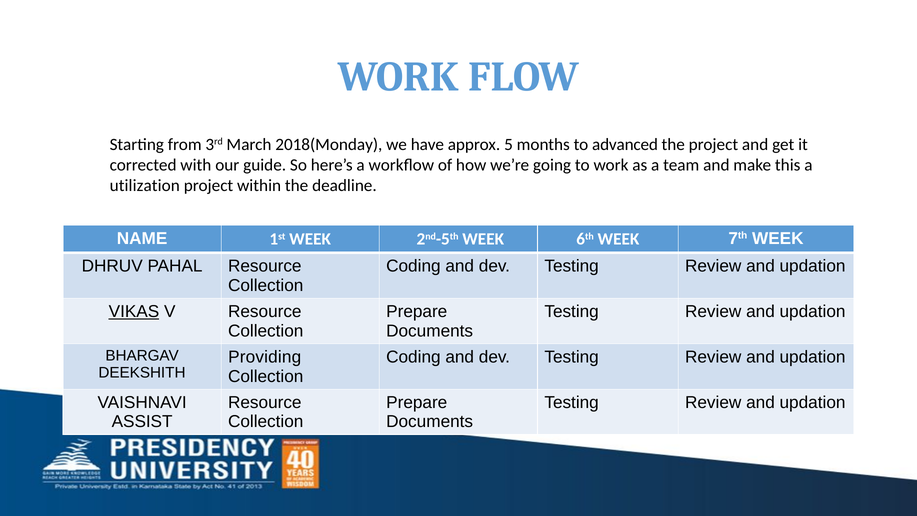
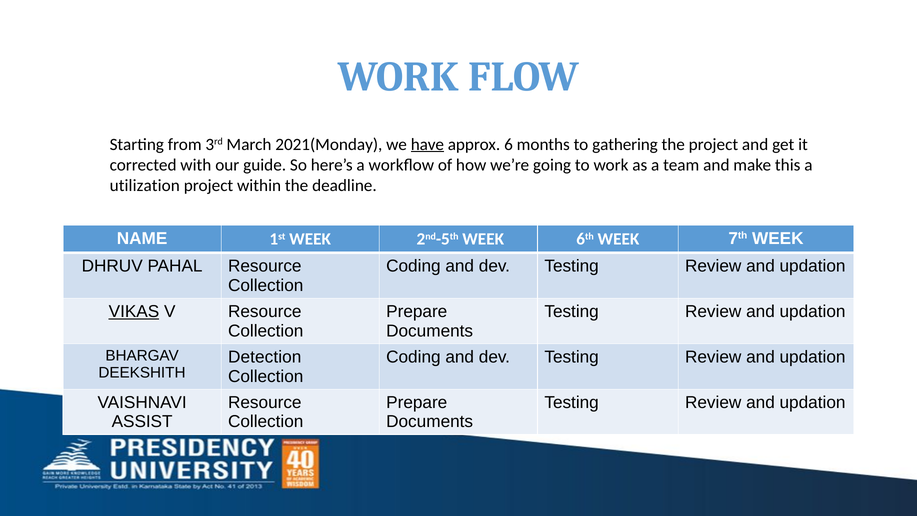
2018(Monday: 2018(Monday -> 2021(Monday
have underline: none -> present
5: 5 -> 6
advanced: advanced -> gathering
Providing: Providing -> Detection
